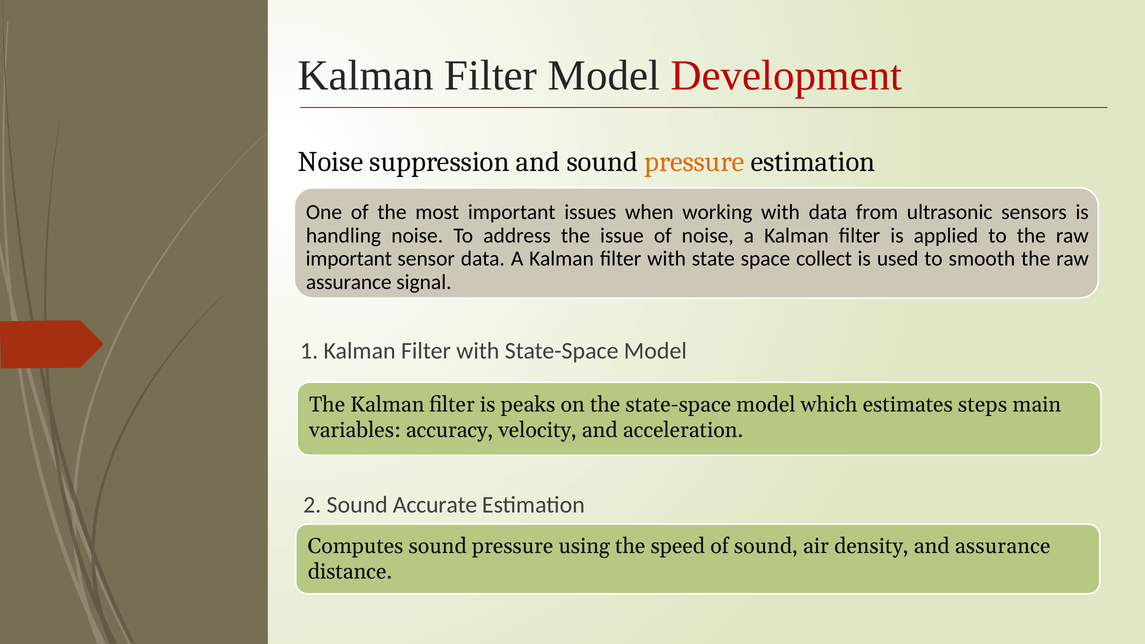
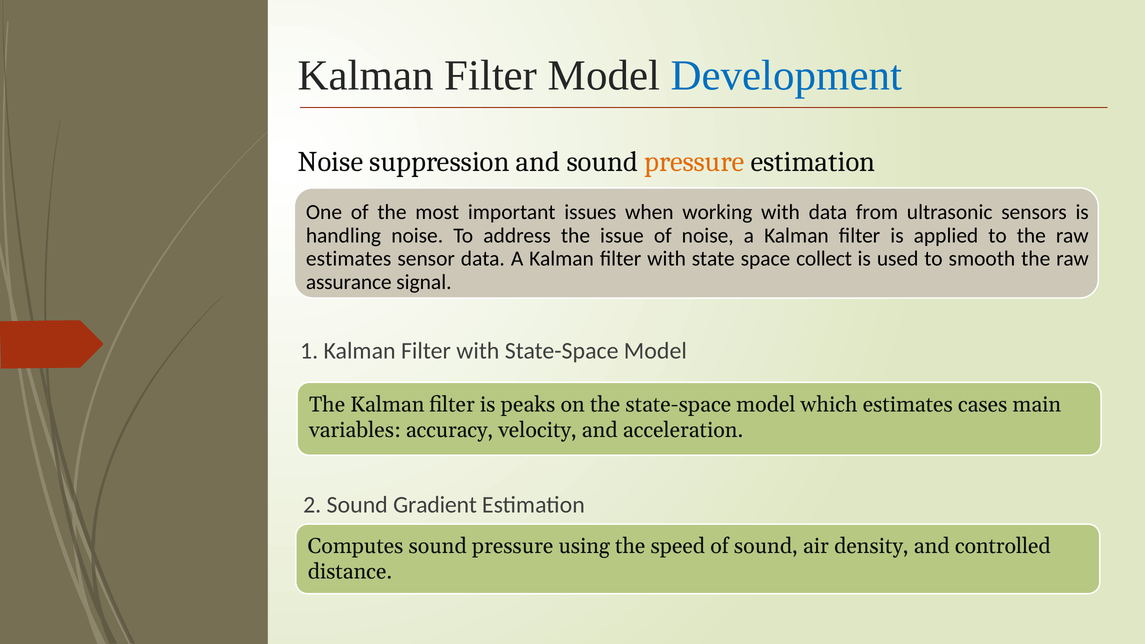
Development colour: red -> blue
important at (349, 259): important -> estimates
steps: steps -> cases
Accurate: Accurate -> Gradient
and assurance: assurance -> controlled
